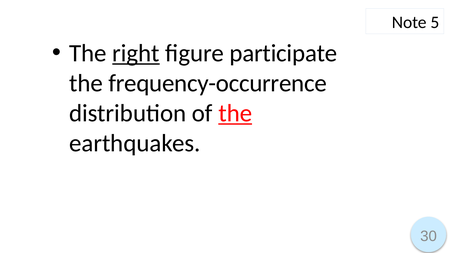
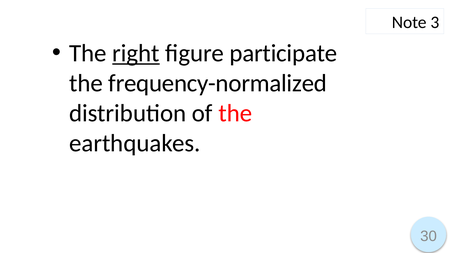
5: 5 -> 3
frequency-occurrence: frequency-occurrence -> frequency-normalized
the at (235, 113) underline: present -> none
